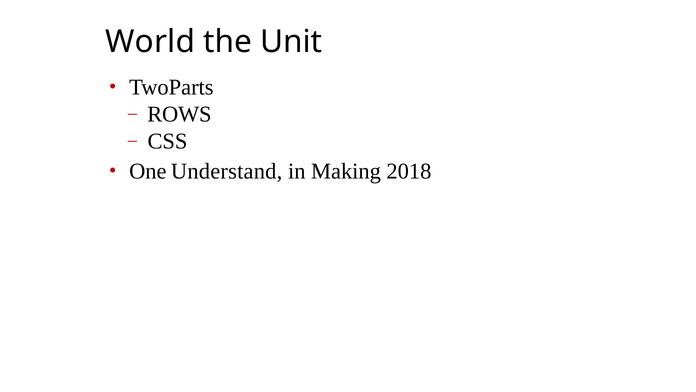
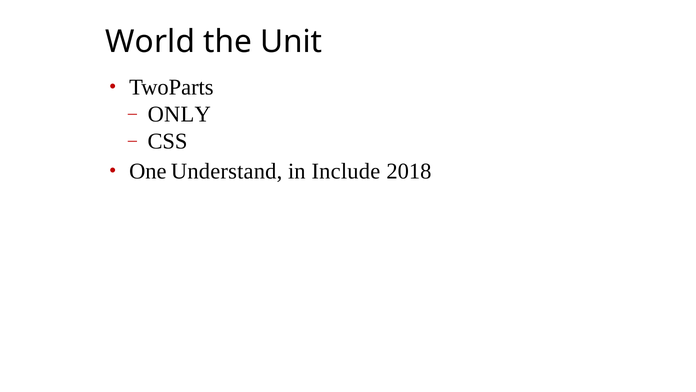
ROWS: ROWS -> ONLY
Making: Making -> Include
